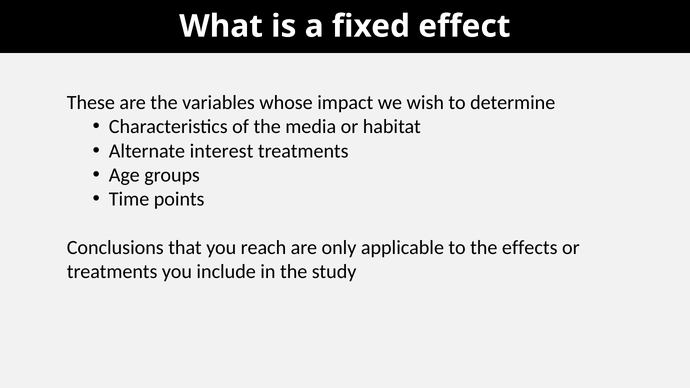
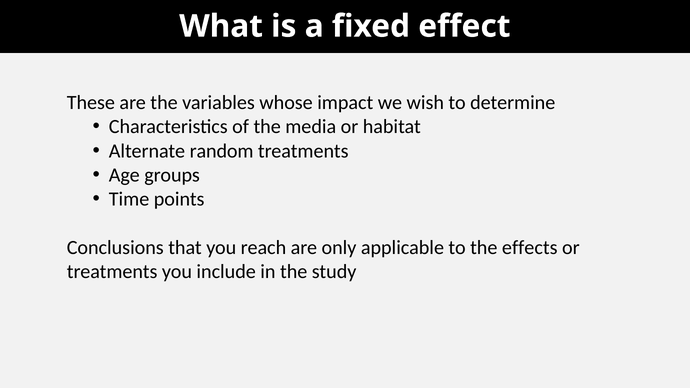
interest: interest -> random
